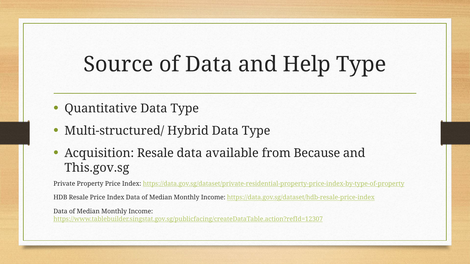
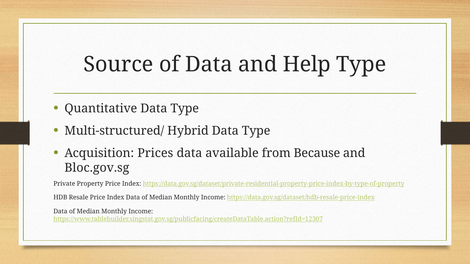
Acquisition Resale: Resale -> Prices
This.gov.sg: This.gov.sg -> Bloc.gov.sg
